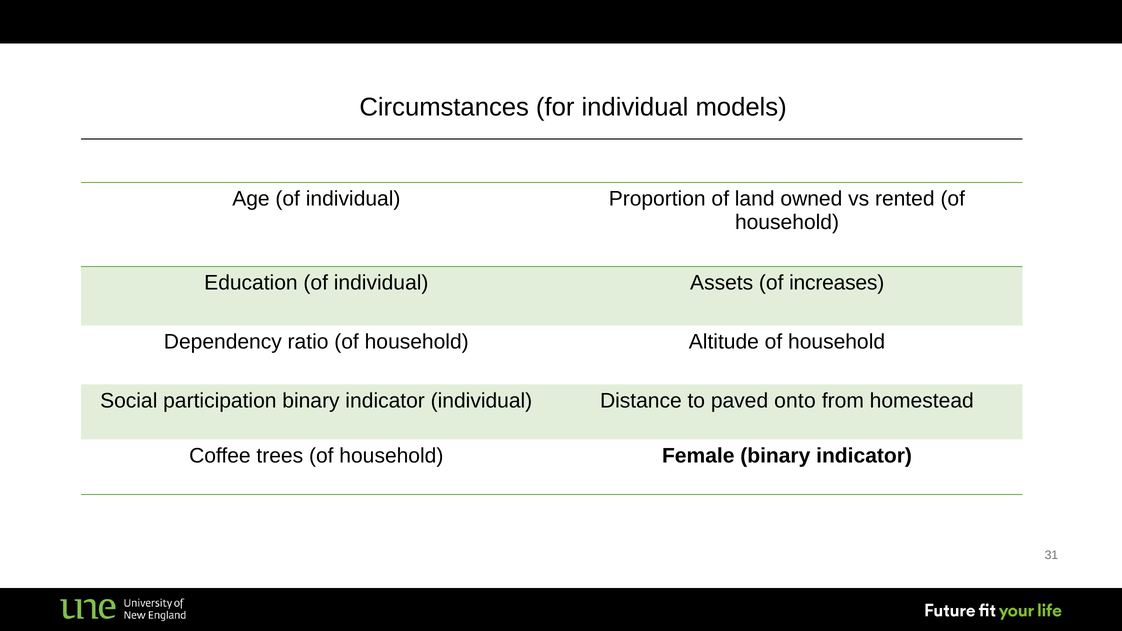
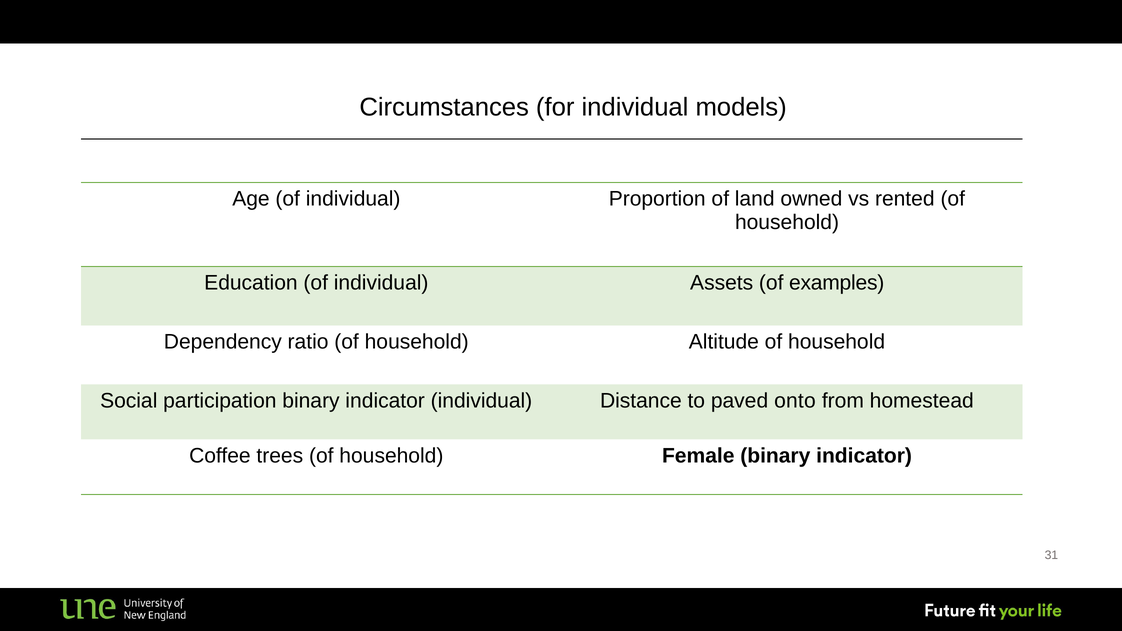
increases: increases -> examples
